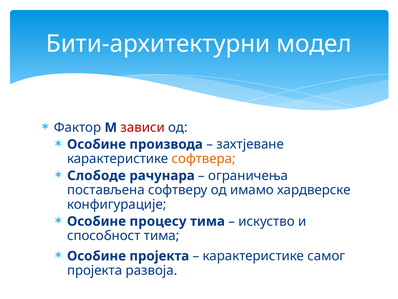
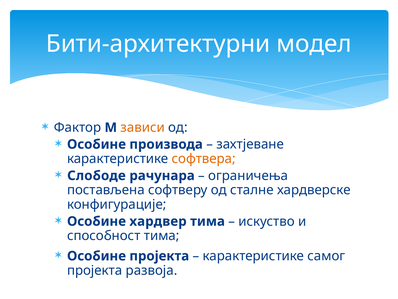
зависи colour: red -> orange
имамо: имамо -> сталне
процесу: процесу -> хардвер
